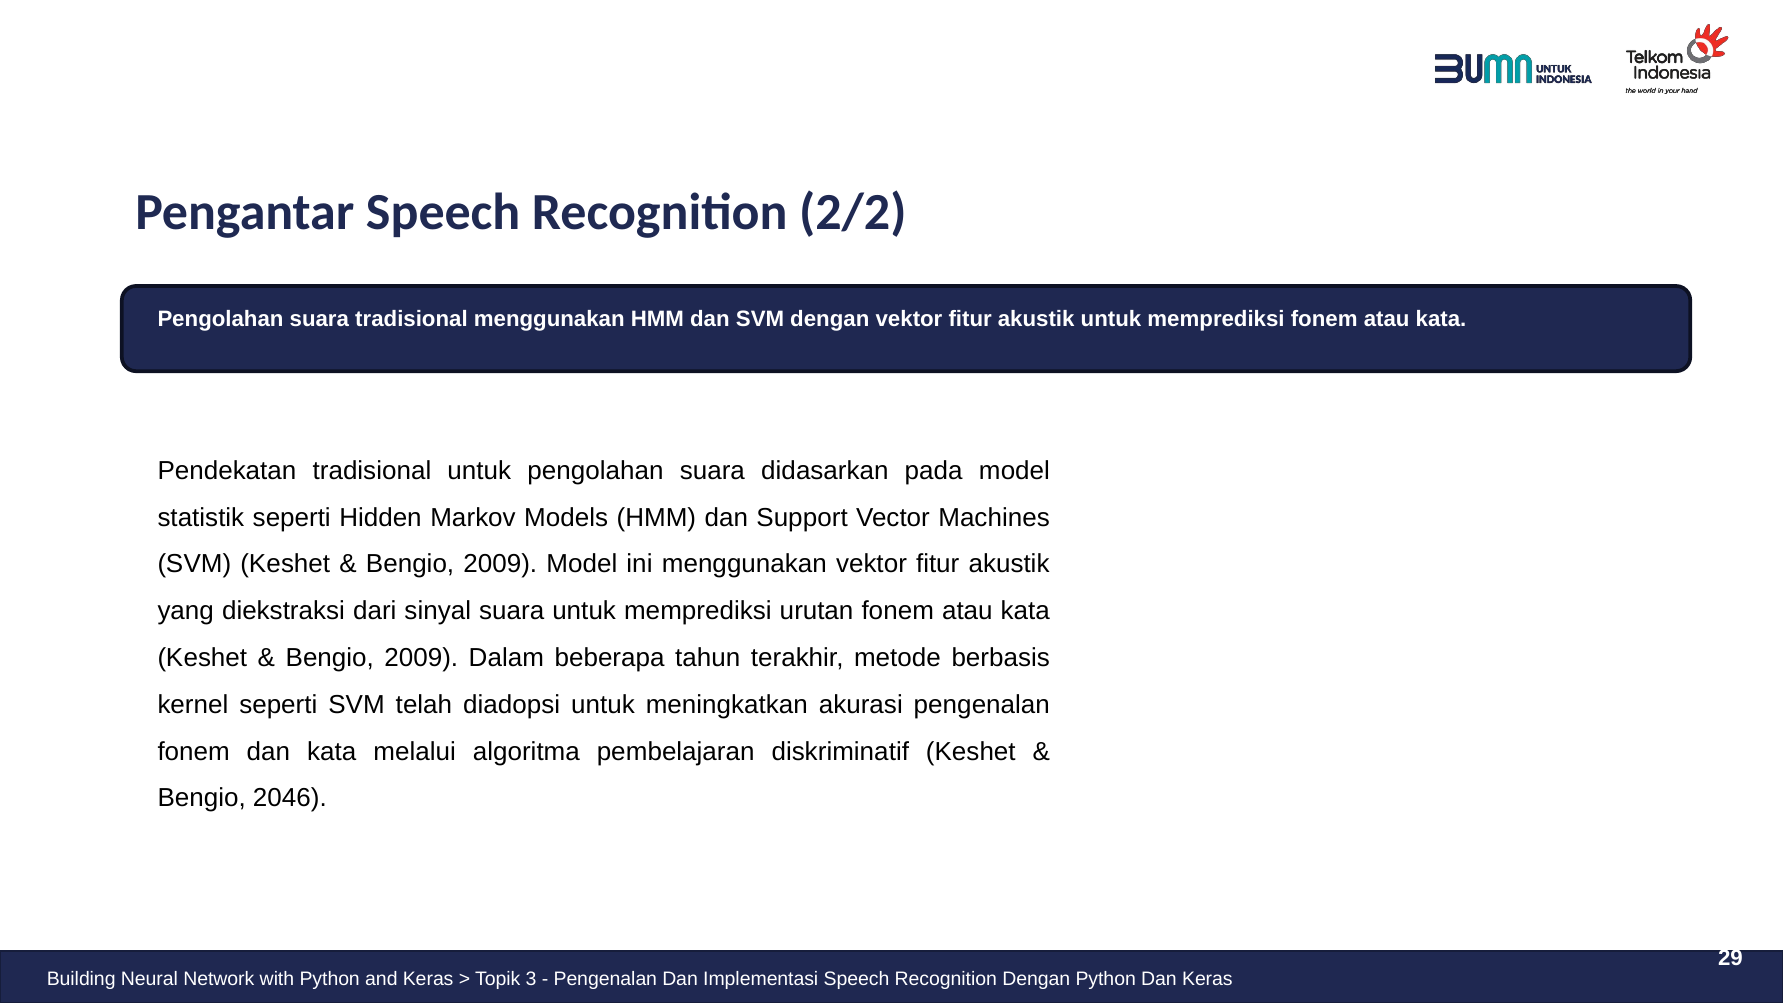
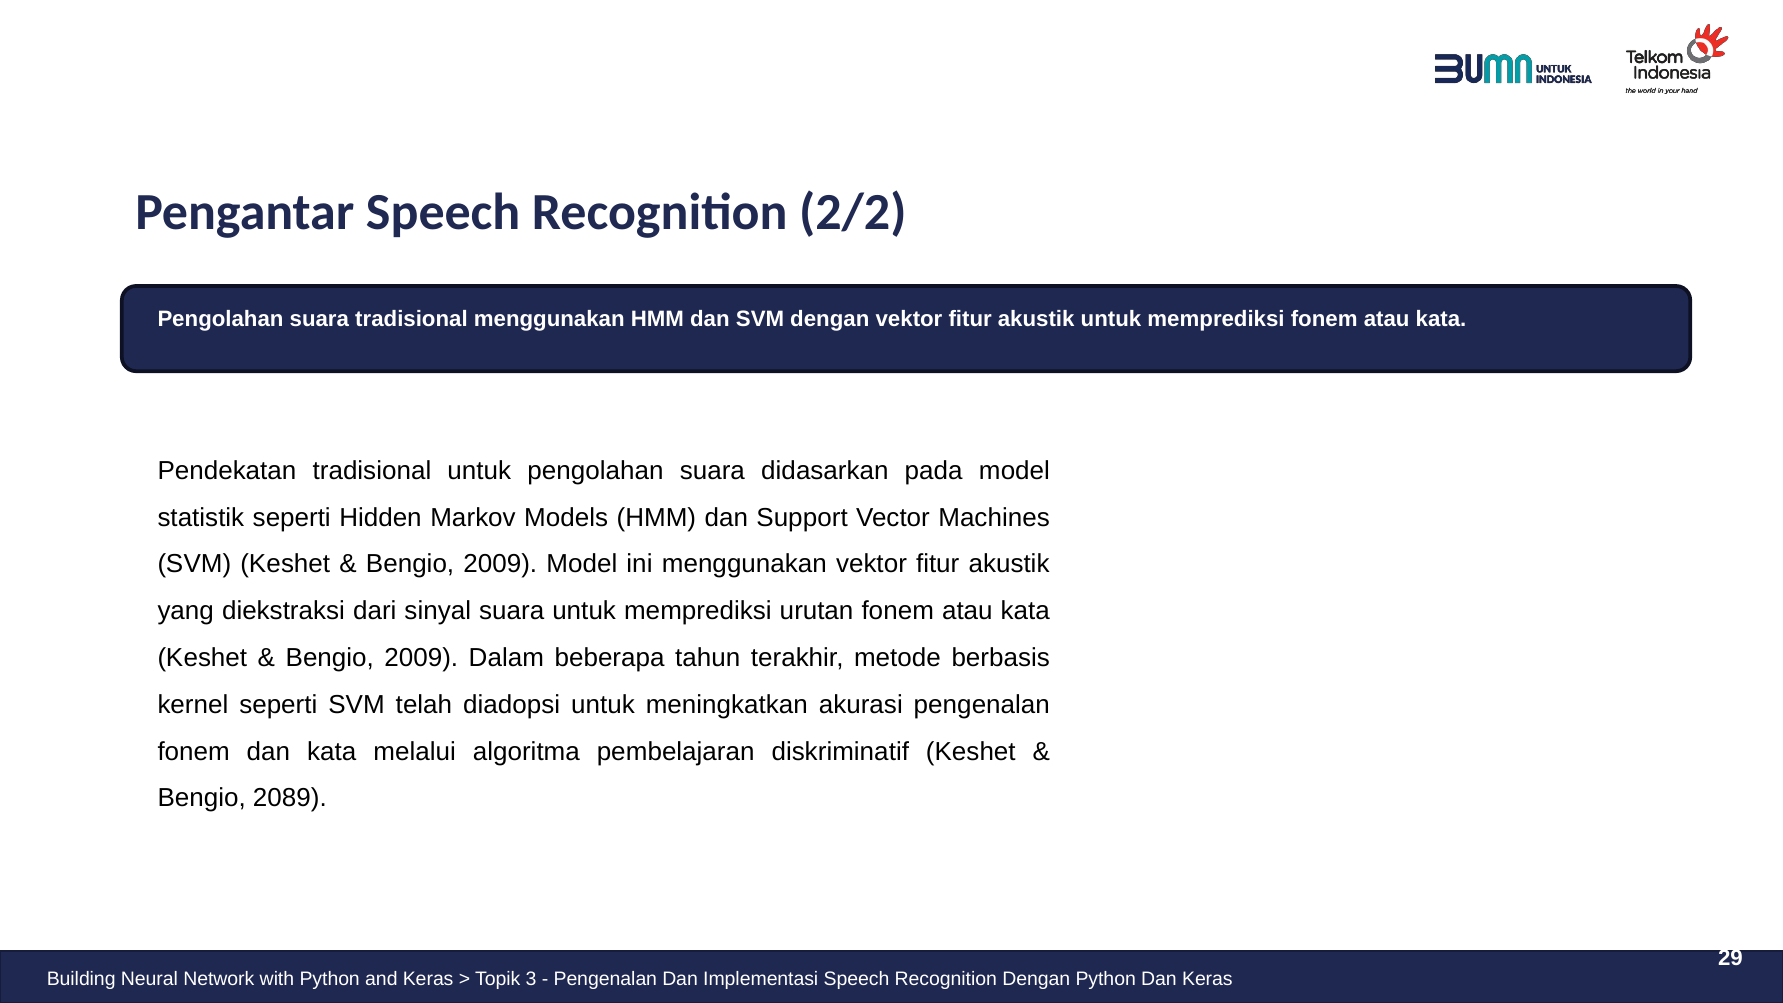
2046: 2046 -> 2089
